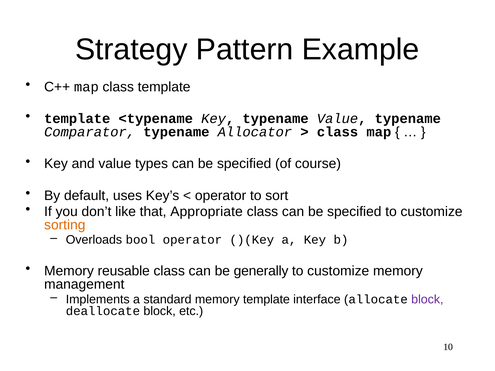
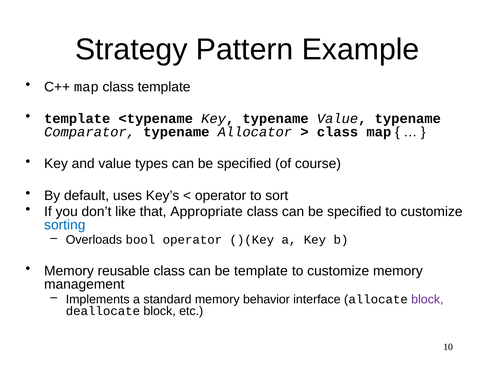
sorting colour: orange -> blue
be generally: generally -> template
memory template: template -> behavior
